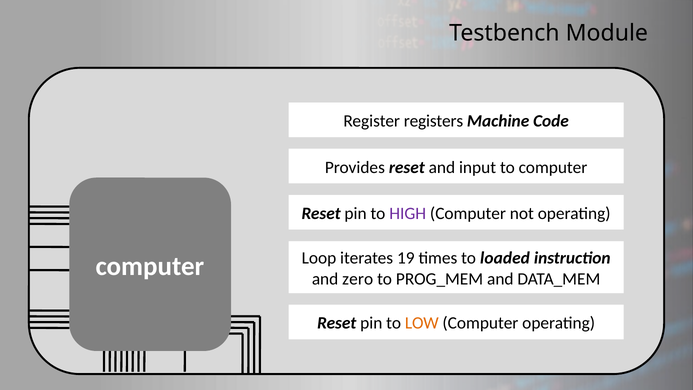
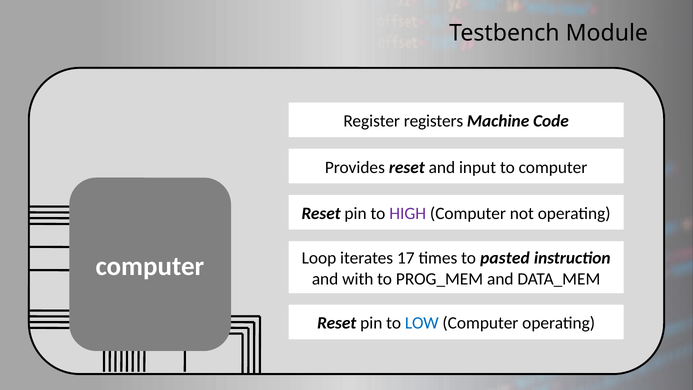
19: 19 -> 17
loaded: loaded -> pasted
zero: zero -> with
LOW colour: orange -> blue
